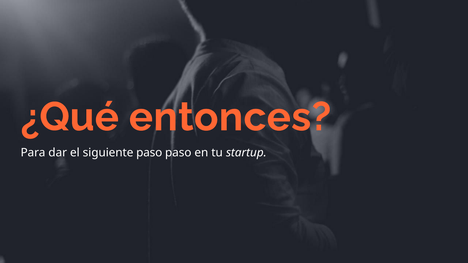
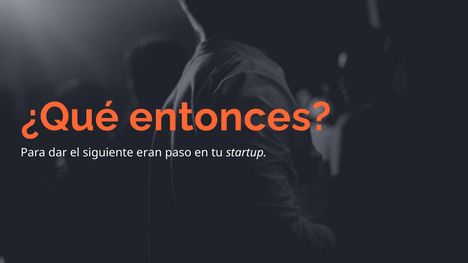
siguiente paso: paso -> eran
